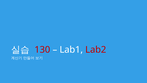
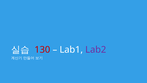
Lab2 colour: red -> purple
